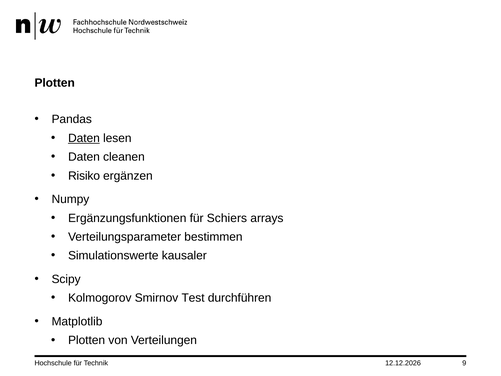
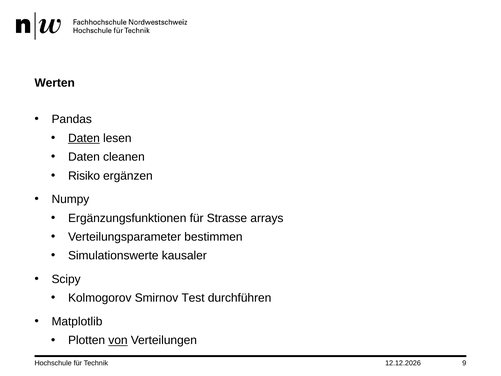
Plotten at (55, 83): Plotten -> Werten
Schiers: Schiers -> Strasse
von underline: none -> present
